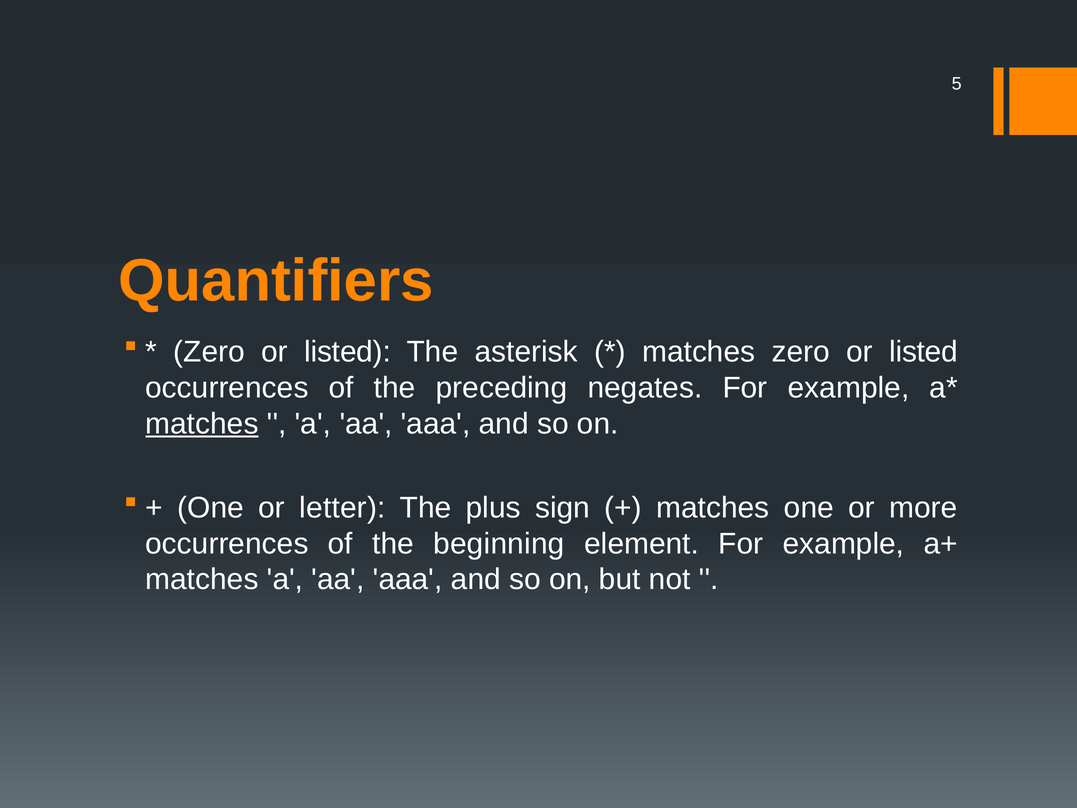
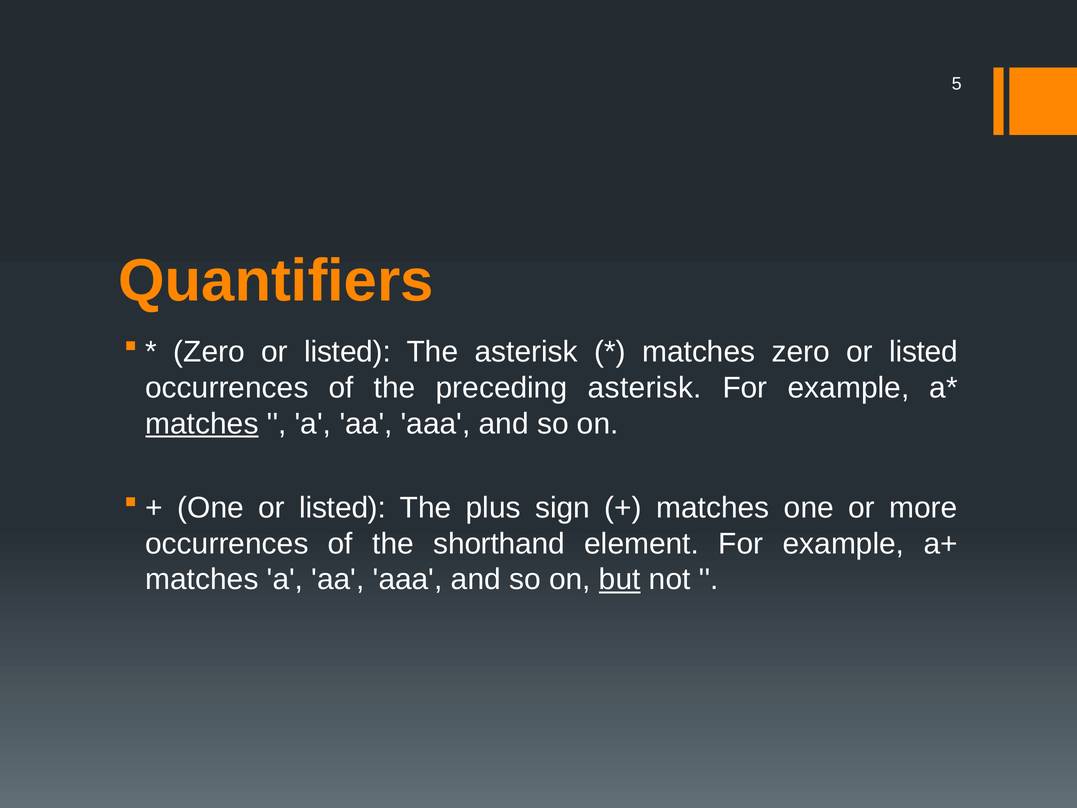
preceding negates: negates -> asterisk
One or letter: letter -> listed
beginning: beginning -> shorthand
but underline: none -> present
